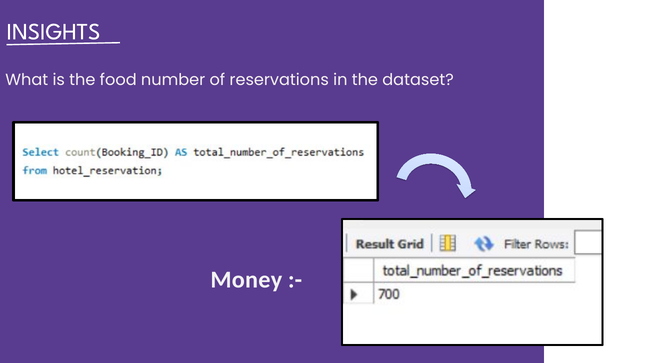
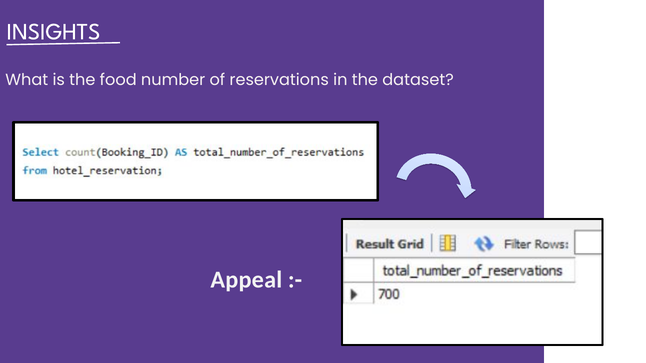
Money: Money -> Appeal
